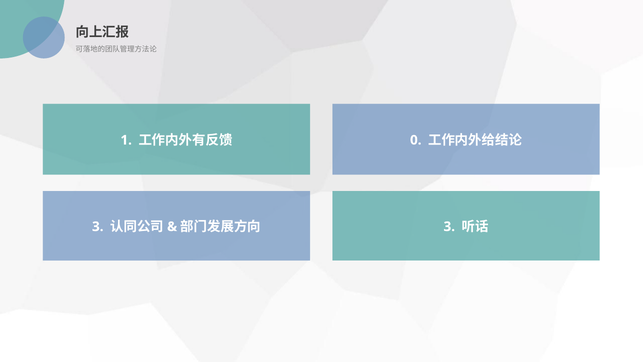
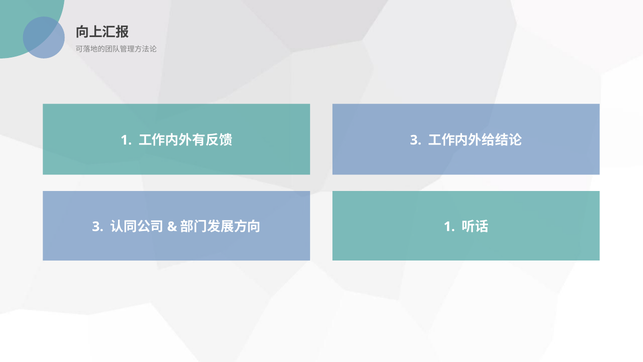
0 at (416, 140): 0 -> 3
3 at (449, 226): 3 -> 1
